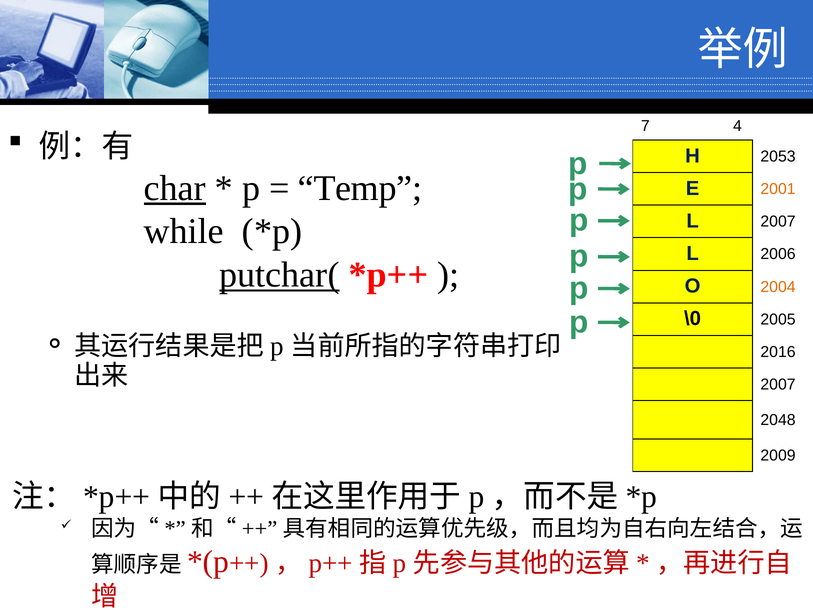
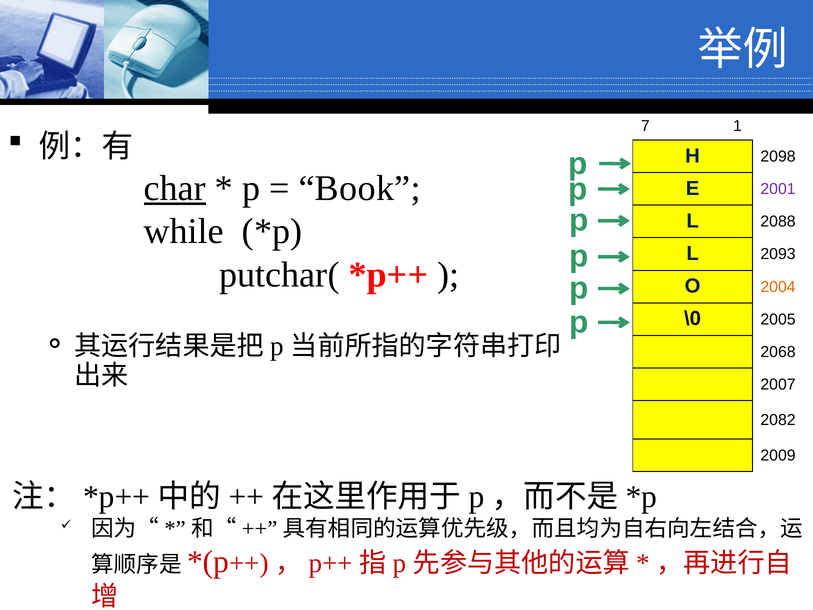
4: 4 -> 1
2053: 2053 -> 2098
Temp: Temp -> Book
2001 colour: orange -> purple
L 2007: 2007 -> 2088
2006: 2006 -> 2093
putchar( underline: present -> none
2016: 2016 -> 2068
2048: 2048 -> 2082
